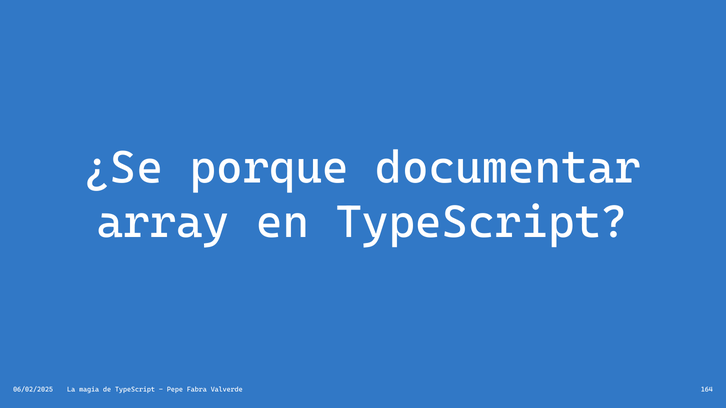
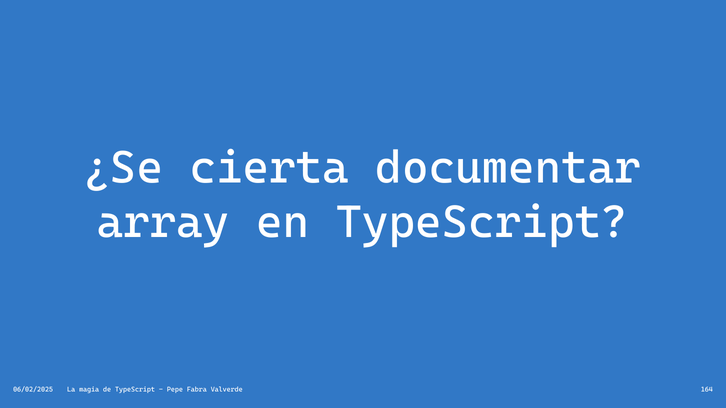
porque: porque -> cierta
